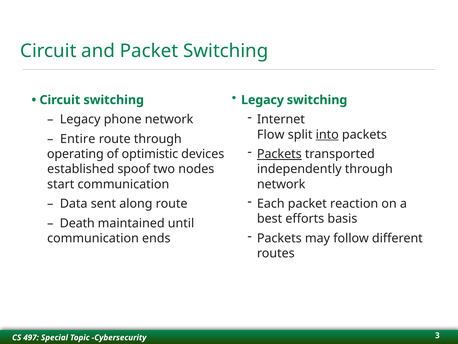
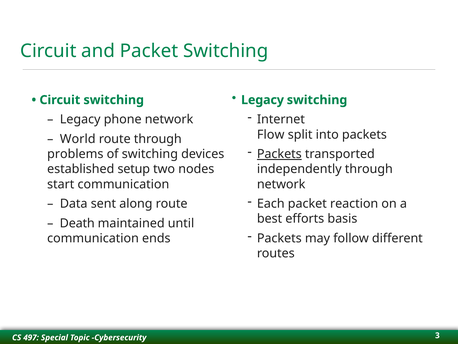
into underline: present -> none
Entire: Entire -> World
operating: operating -> problems
of optimistic: optimistic -> switching
spoof: spoof -> setup
